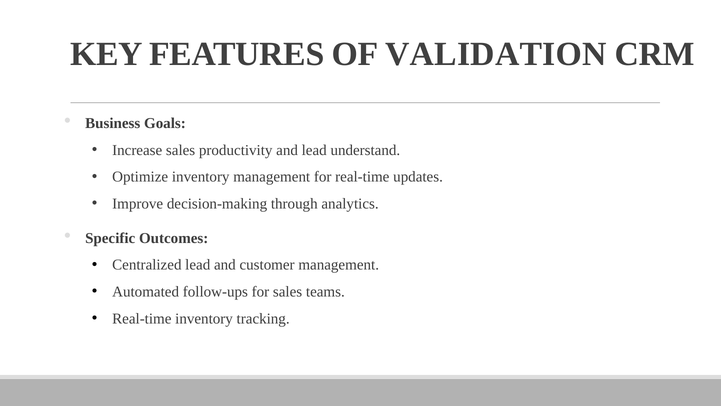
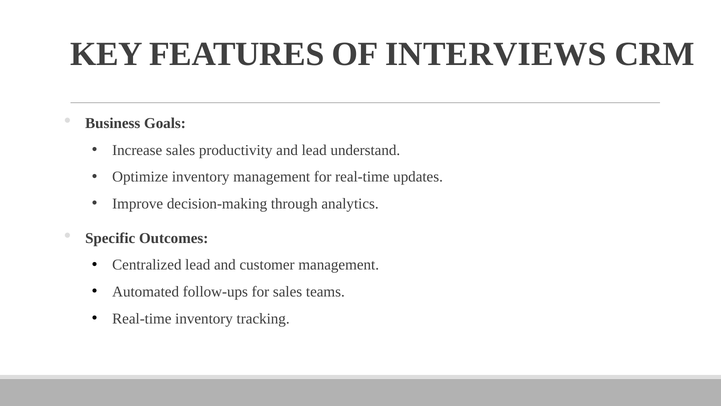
VALIDATION: VALIDATION -> INTERVIEWS
